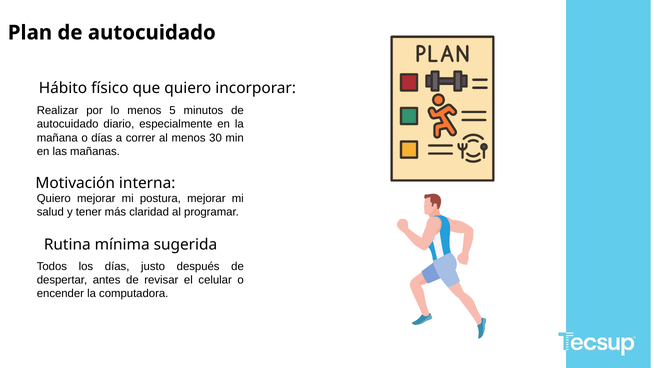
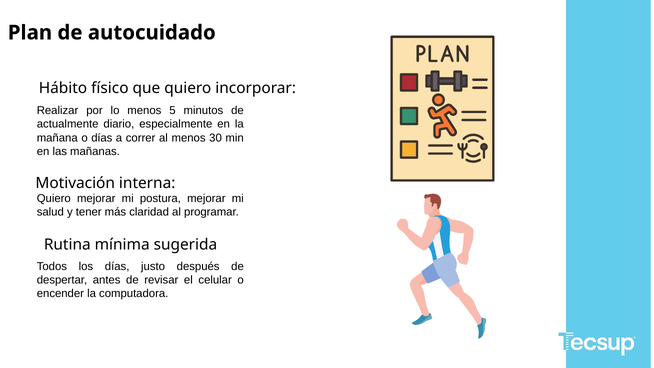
autocuidado at (68, 124): autocuidado -> actualmente
